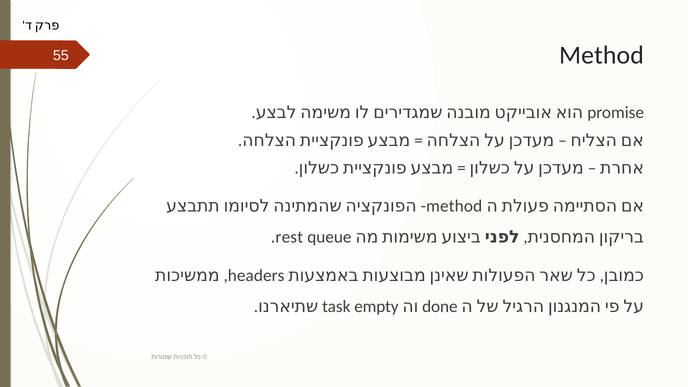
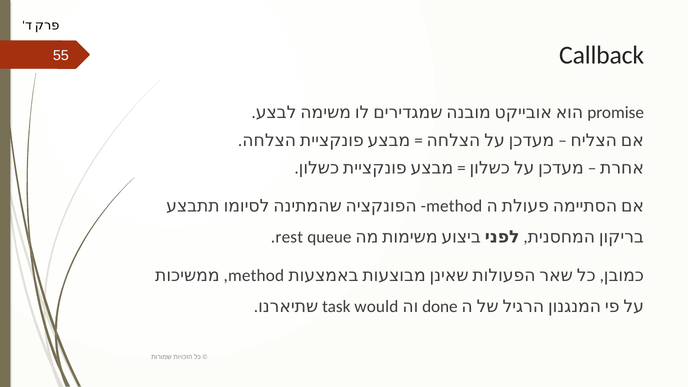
55 Method: Method -> Callback
headers at (256, 275): headers -> method
empty: empty -> would
